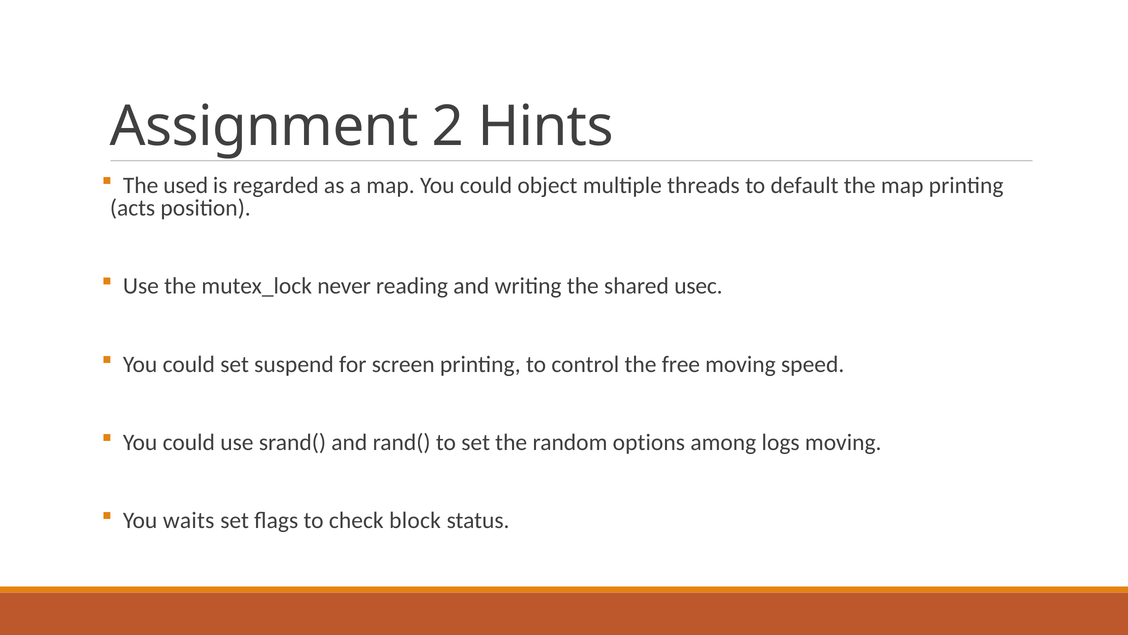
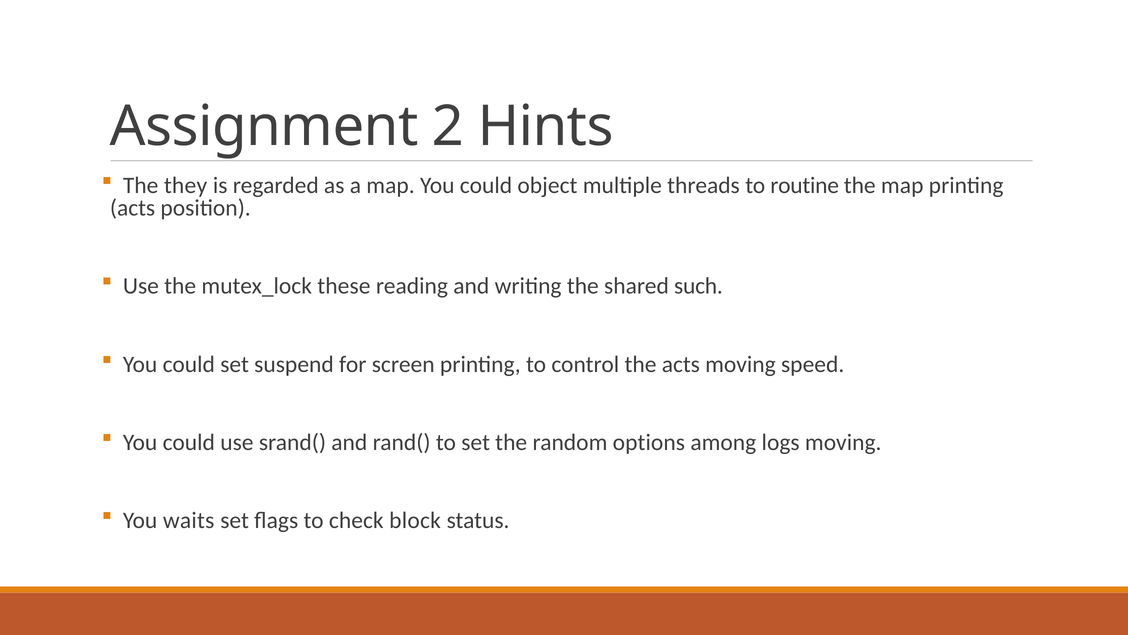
used: used -> they
default: default -> routine
never: never -> these
usec: usec -> such
the free: free -> acts
